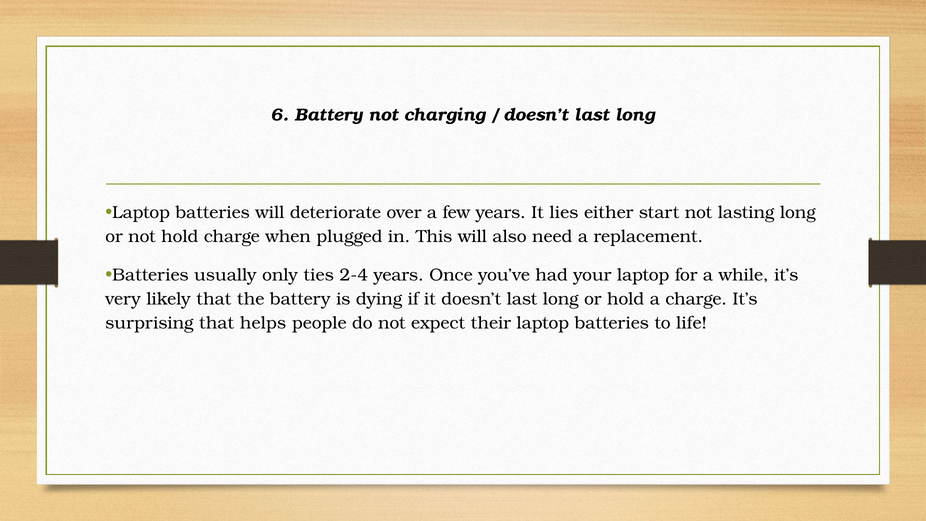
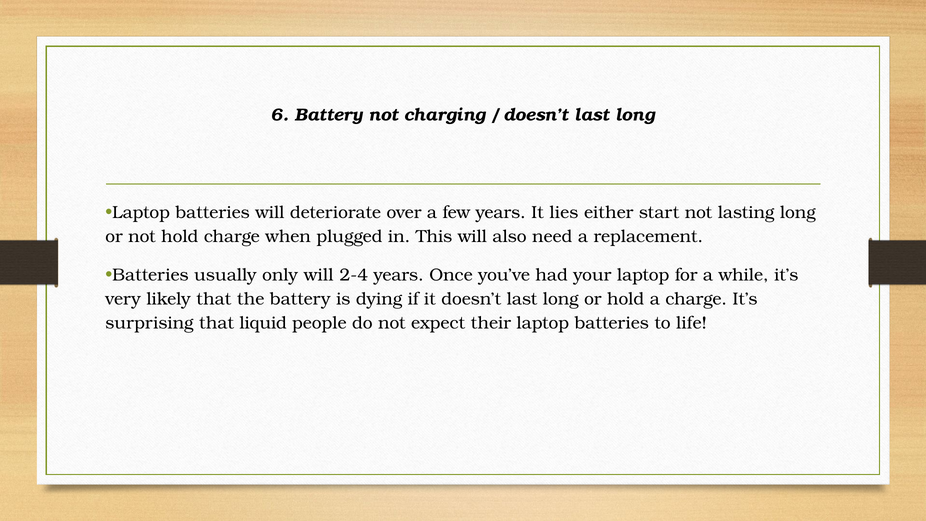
only ties: ties -> will
helps: helps -> liquid
